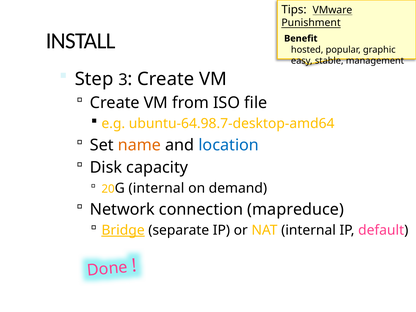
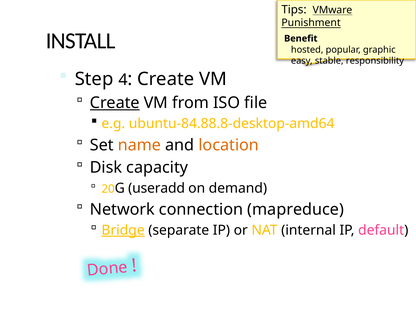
management: management -> responsibility
3: 3 -> 4
Create at (115, 103) underline: none -> present
ubuntu-64.98.7-desktop-amd64: ubuntu-64.98.7-desktop-amd64 -> ubuntu-84.88.8-desktop-amd64
location colour: blue -> orange
internal at (156, 188): internal -> useradd
